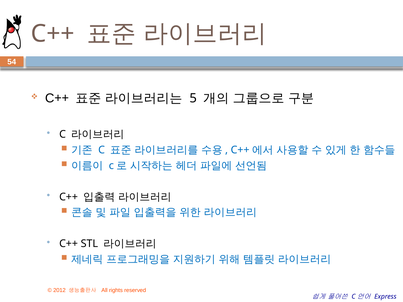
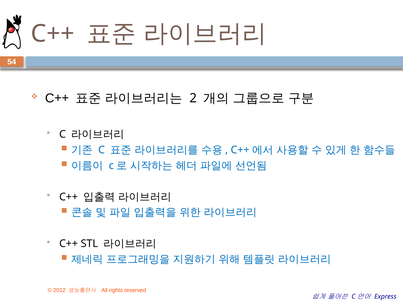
5: 5 -> 2
